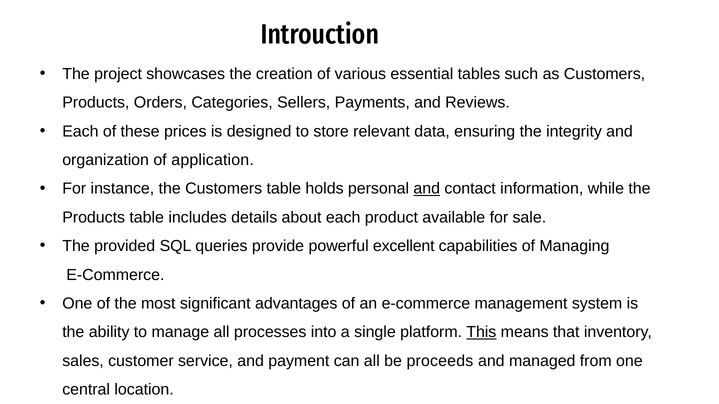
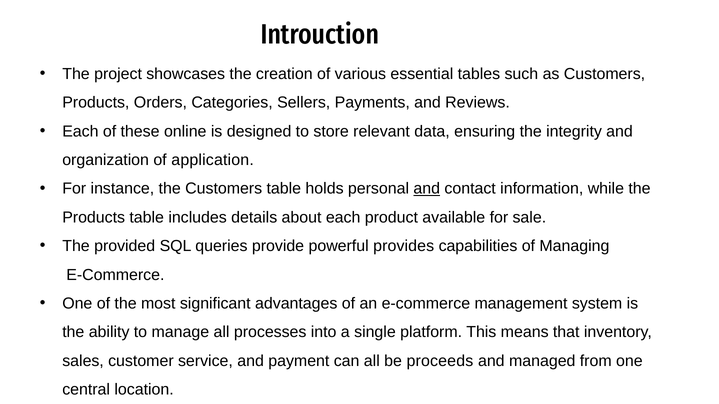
prices: prices -> online
excellent: excellent -> provides
This underline: present -> none
